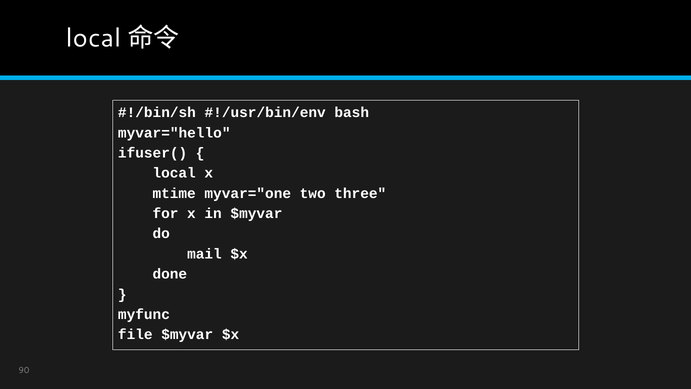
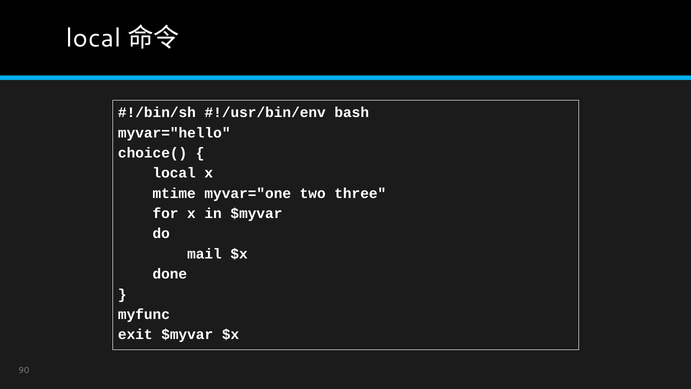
ifuser(: ifuser( -> choice(
file: file -> exit
